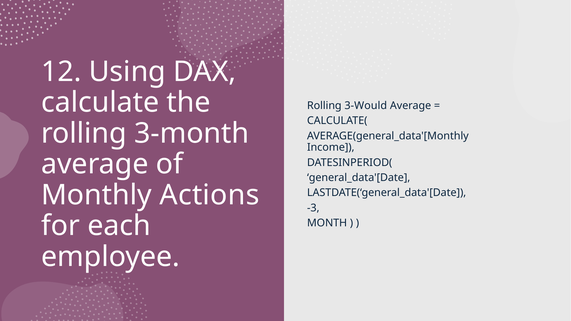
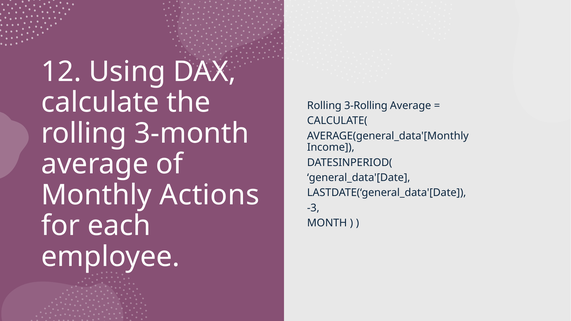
3-Would: 3-Would -> 3-Rolling
